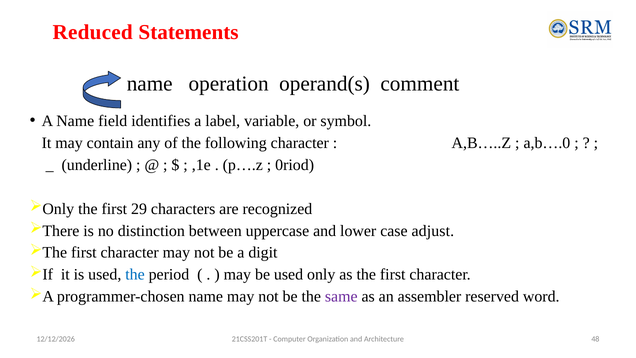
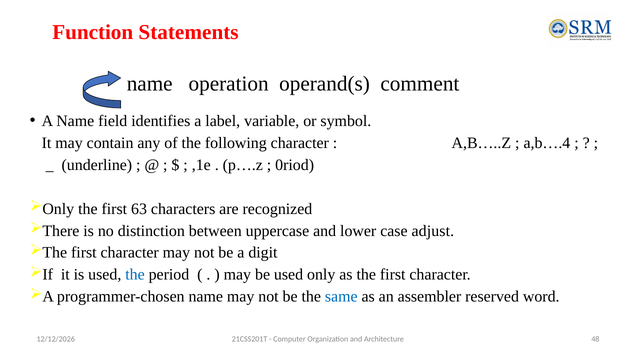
Reduced: Reduced -> Function
a,b….0: a,b….0 -> a,b….4
29: 29 -> 63
same colour: purple -> blue
